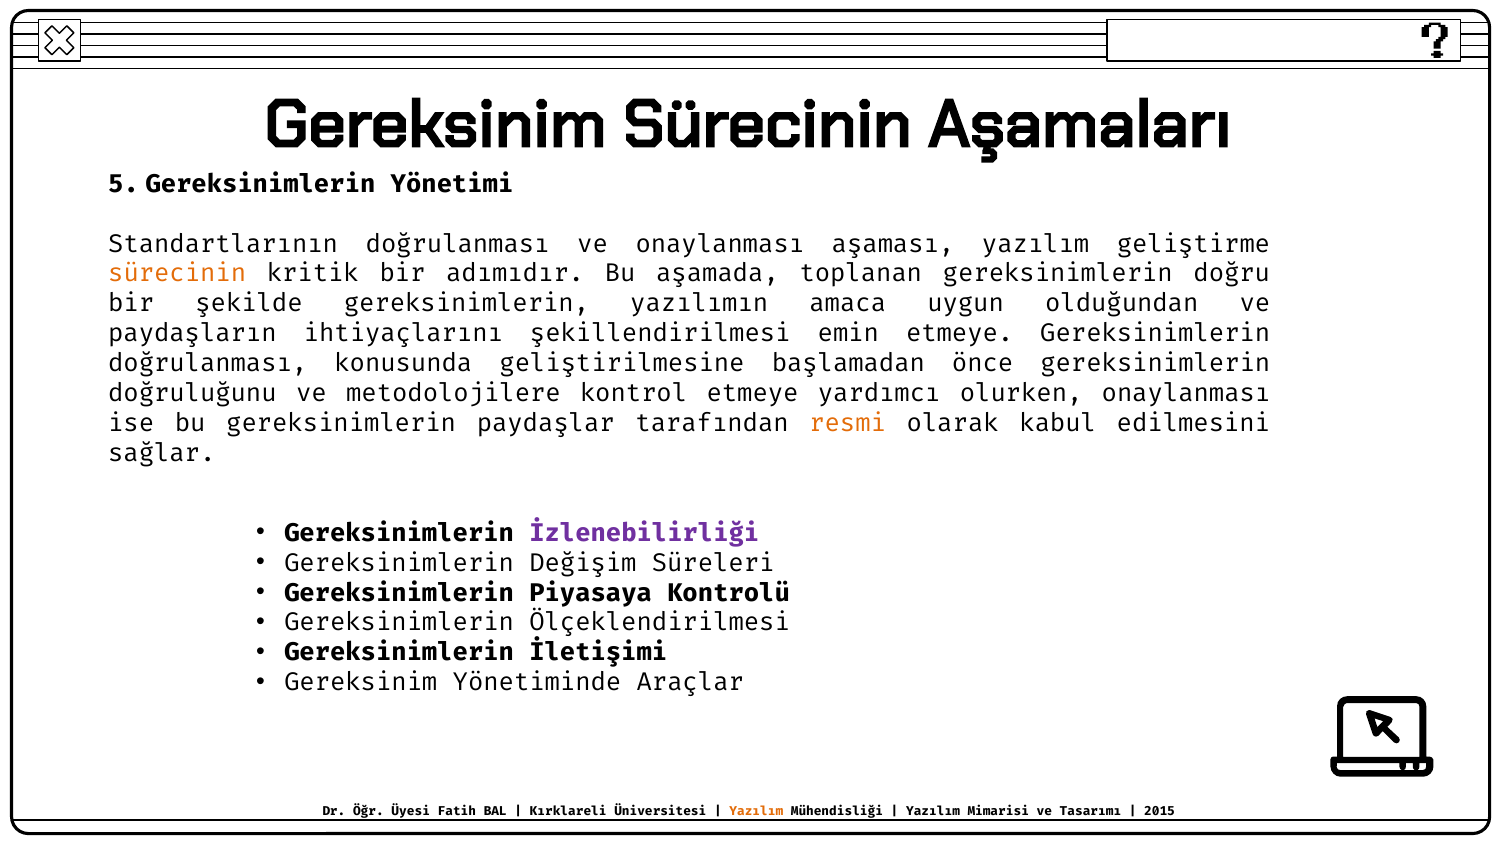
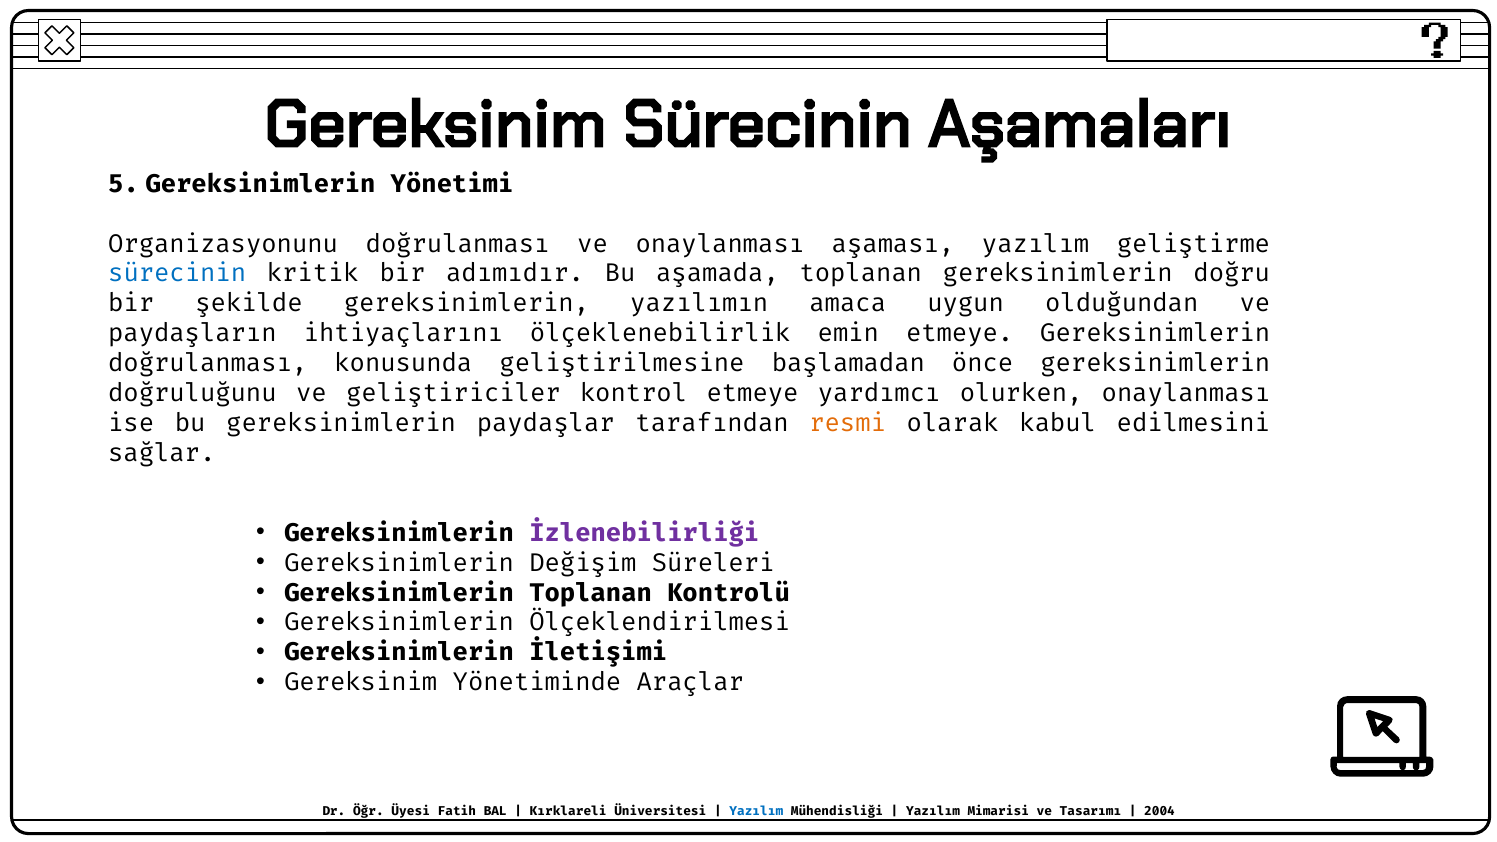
Standartlarının: Standartlarının -> Organizasyonunu
sürecinin at (177, 274) colour: orange -> blue
şekillendirilmesi: şekillendirilmesi -> ölçeklenebilirlik
metodolojilere: metodolojilere -> geliştiriciler
Gereksinimlerin Piyasaya: Piyasaya -> Toplanan
Yazılım at (756, 811) colour: orange -> blue
2015: 2015 -> 2004
